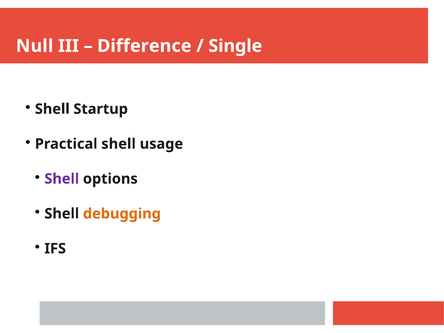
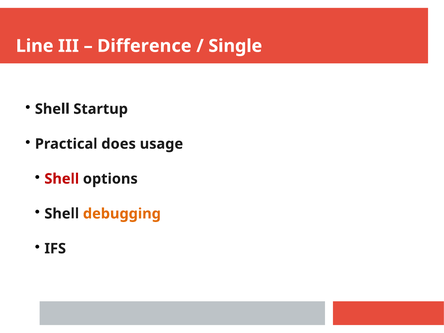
Null: Null -> Line
Practical shell: shell -> does
Shell at (62, 179) colour: purple -> red
